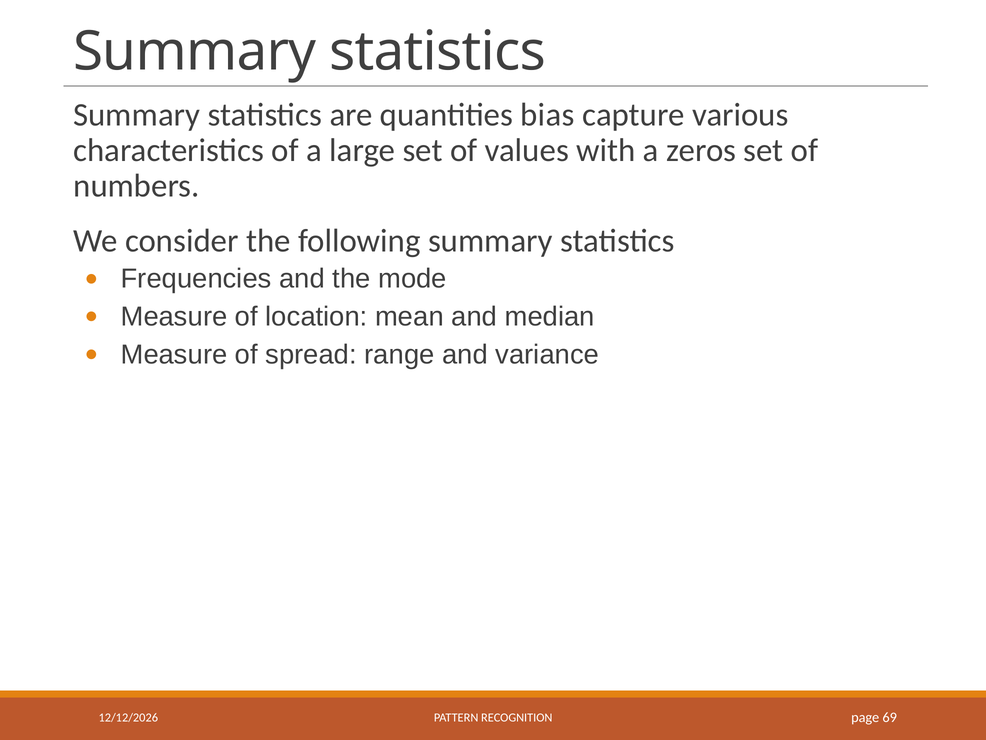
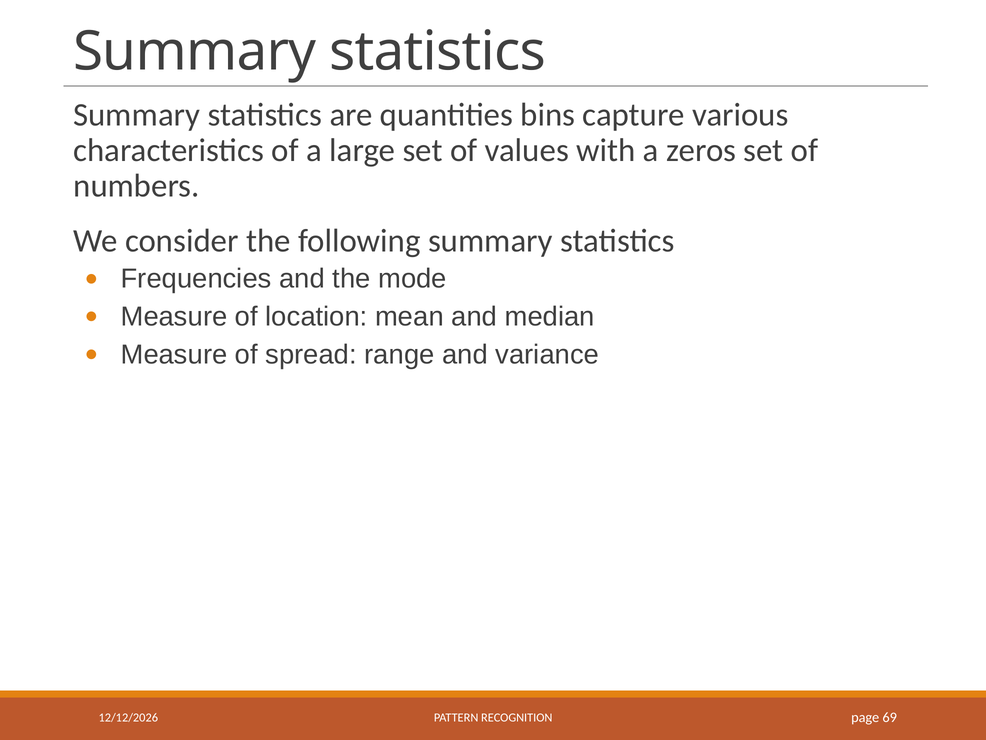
bias: bias -> bins
